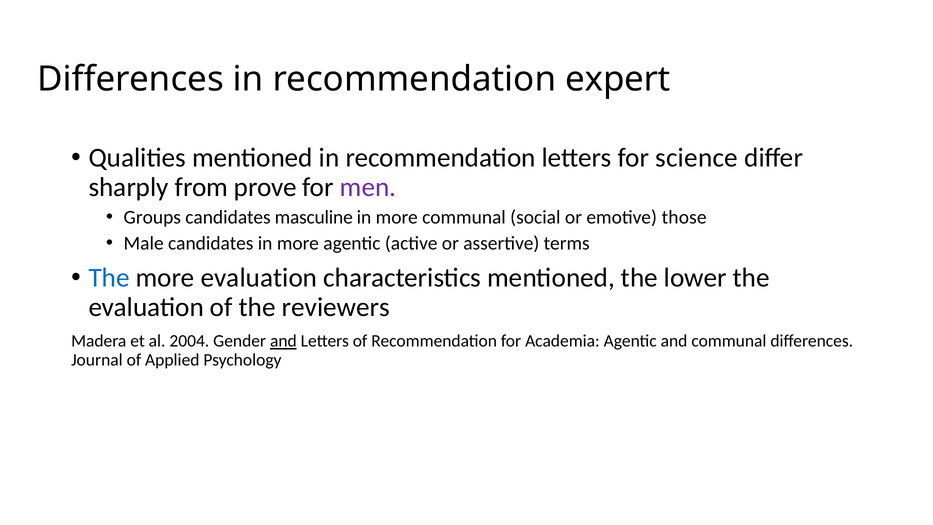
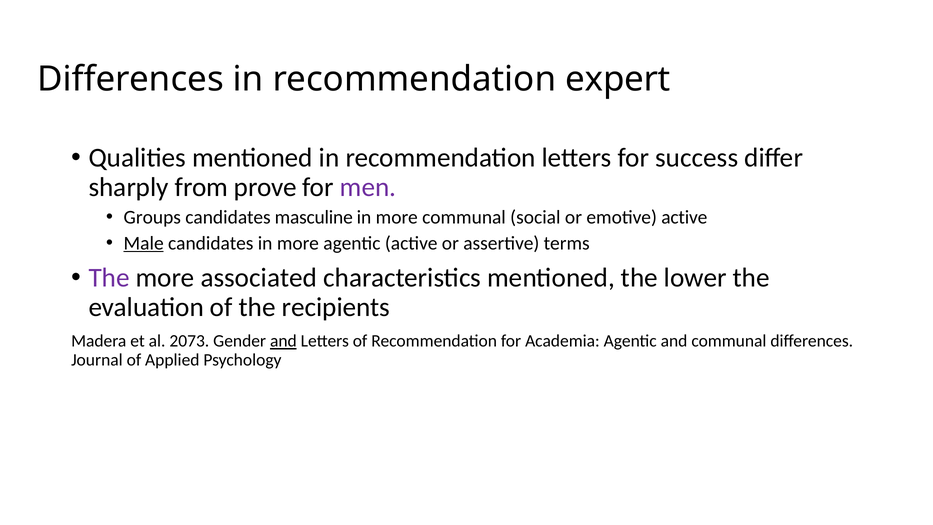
science: science -> success
emotive those: those -> active
Male underline: none -> present
The at (109, 278) colour: blue -> purple
more evaluation: evaluation -> associated
reviewers: reviewers -> recipients
2004: 2004 -> 2073
